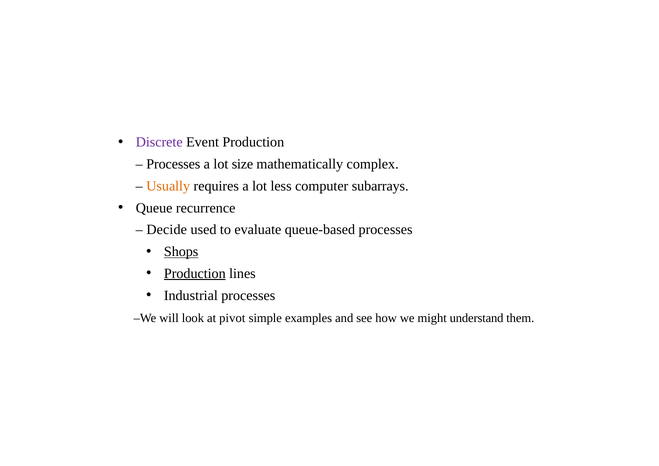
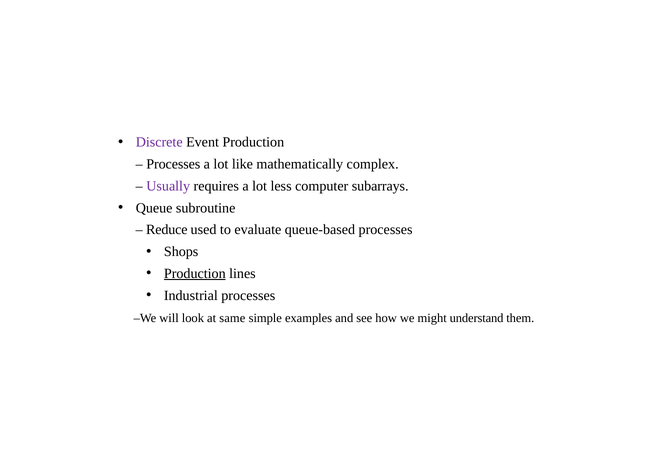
size: size -> like
Usually colour: orange -> purple
recurrence: recurrence -> subroutine
Decide: Decide -> Reduce
Shops underline: present -> none
pivot: pivot -> same
